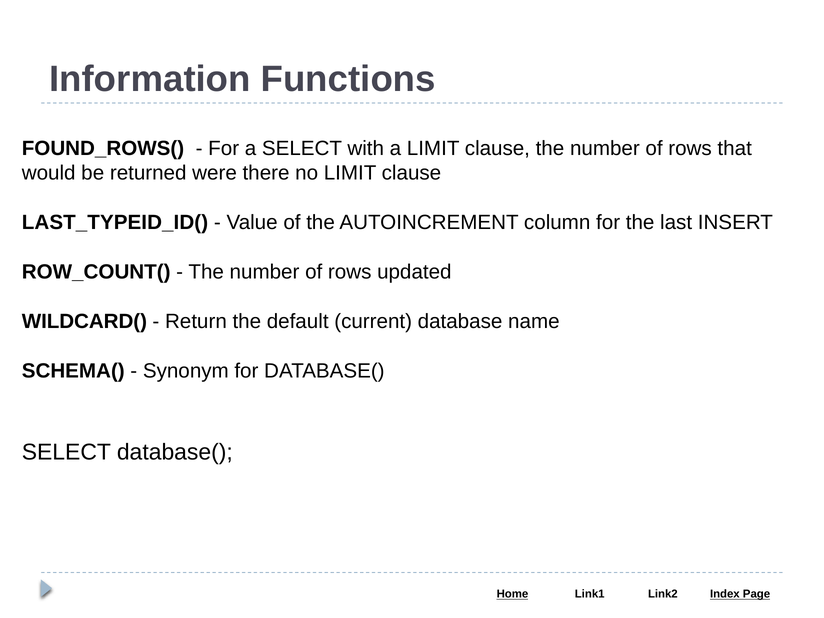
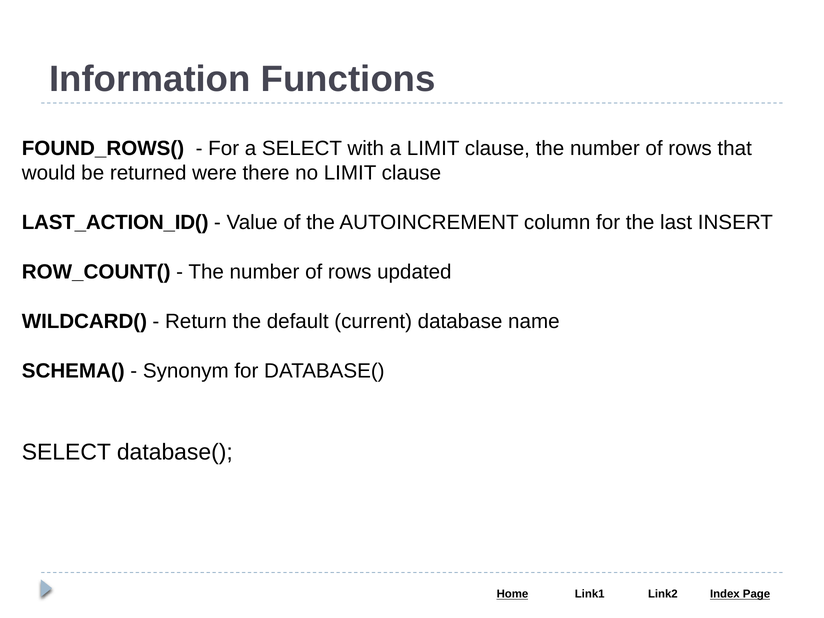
LAST_TYPEID_ID(: LAST_TYPEID_ID( -> LAST_ACTION_ID(
